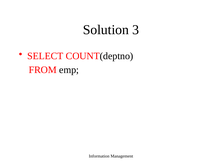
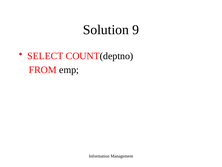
3: 3 -> 9
